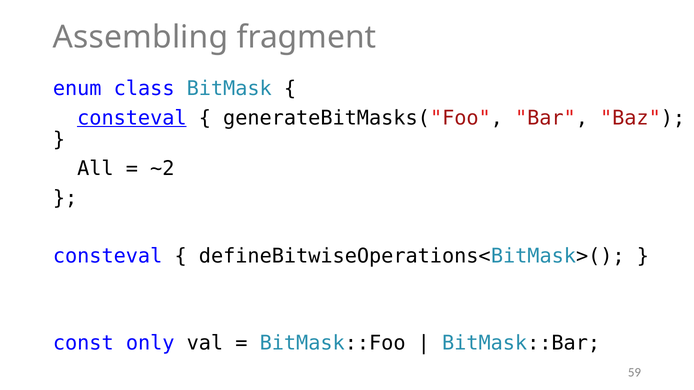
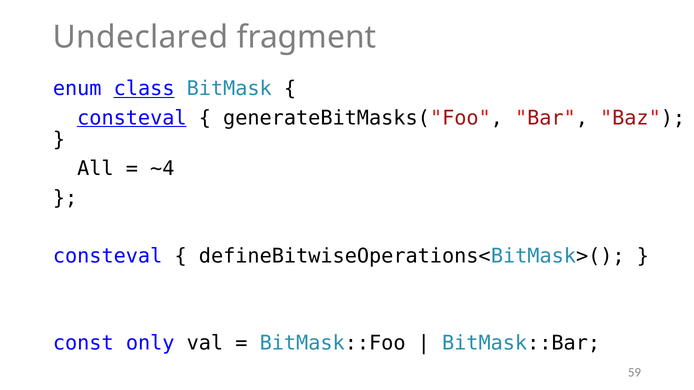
Assembling: Assembling -> Undeclared
class underline: none -> present
~2: ~2 -> ~4
